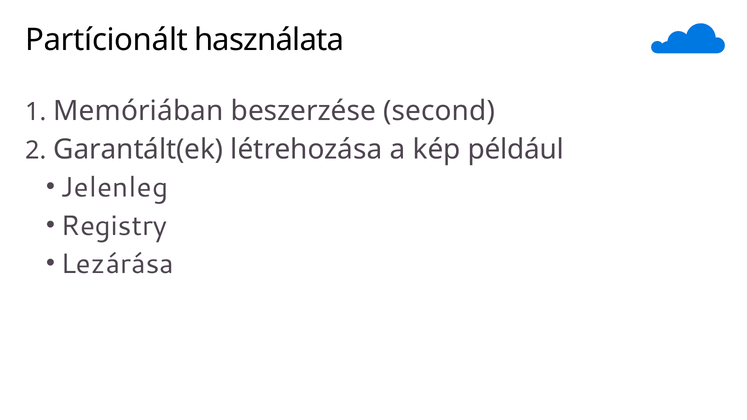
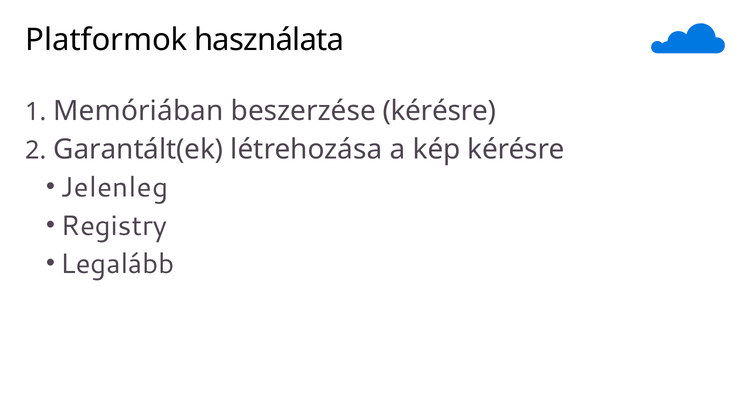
Partícionált: Partícionált -> Platformok
beszerzése second: second -> kérésre
kép például: például -> kérésre
Lezárása: Lezárása -> Legalább
